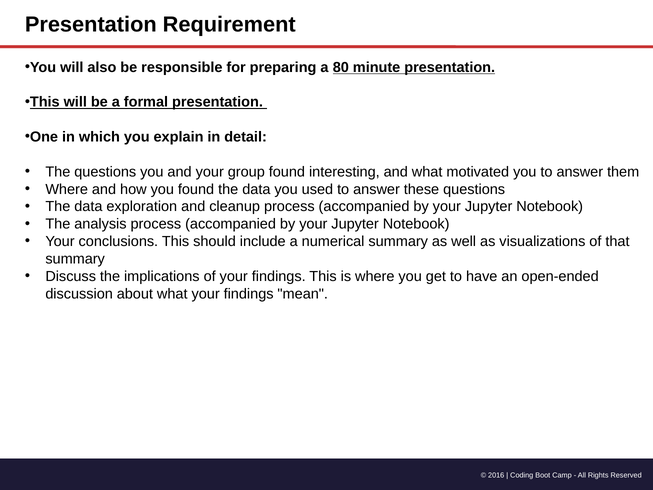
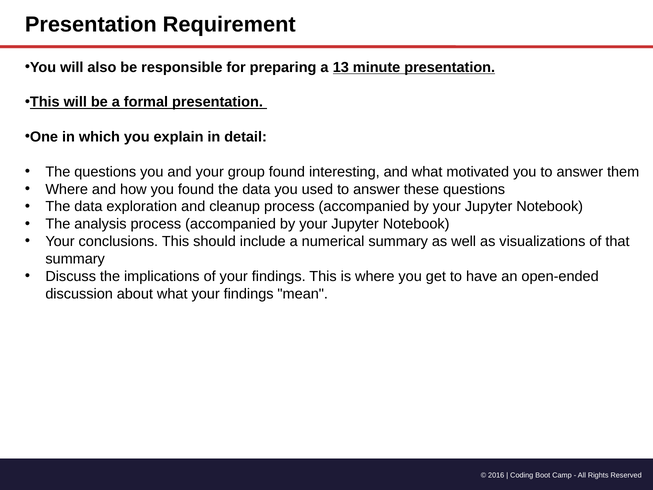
80: 80 -> 13
